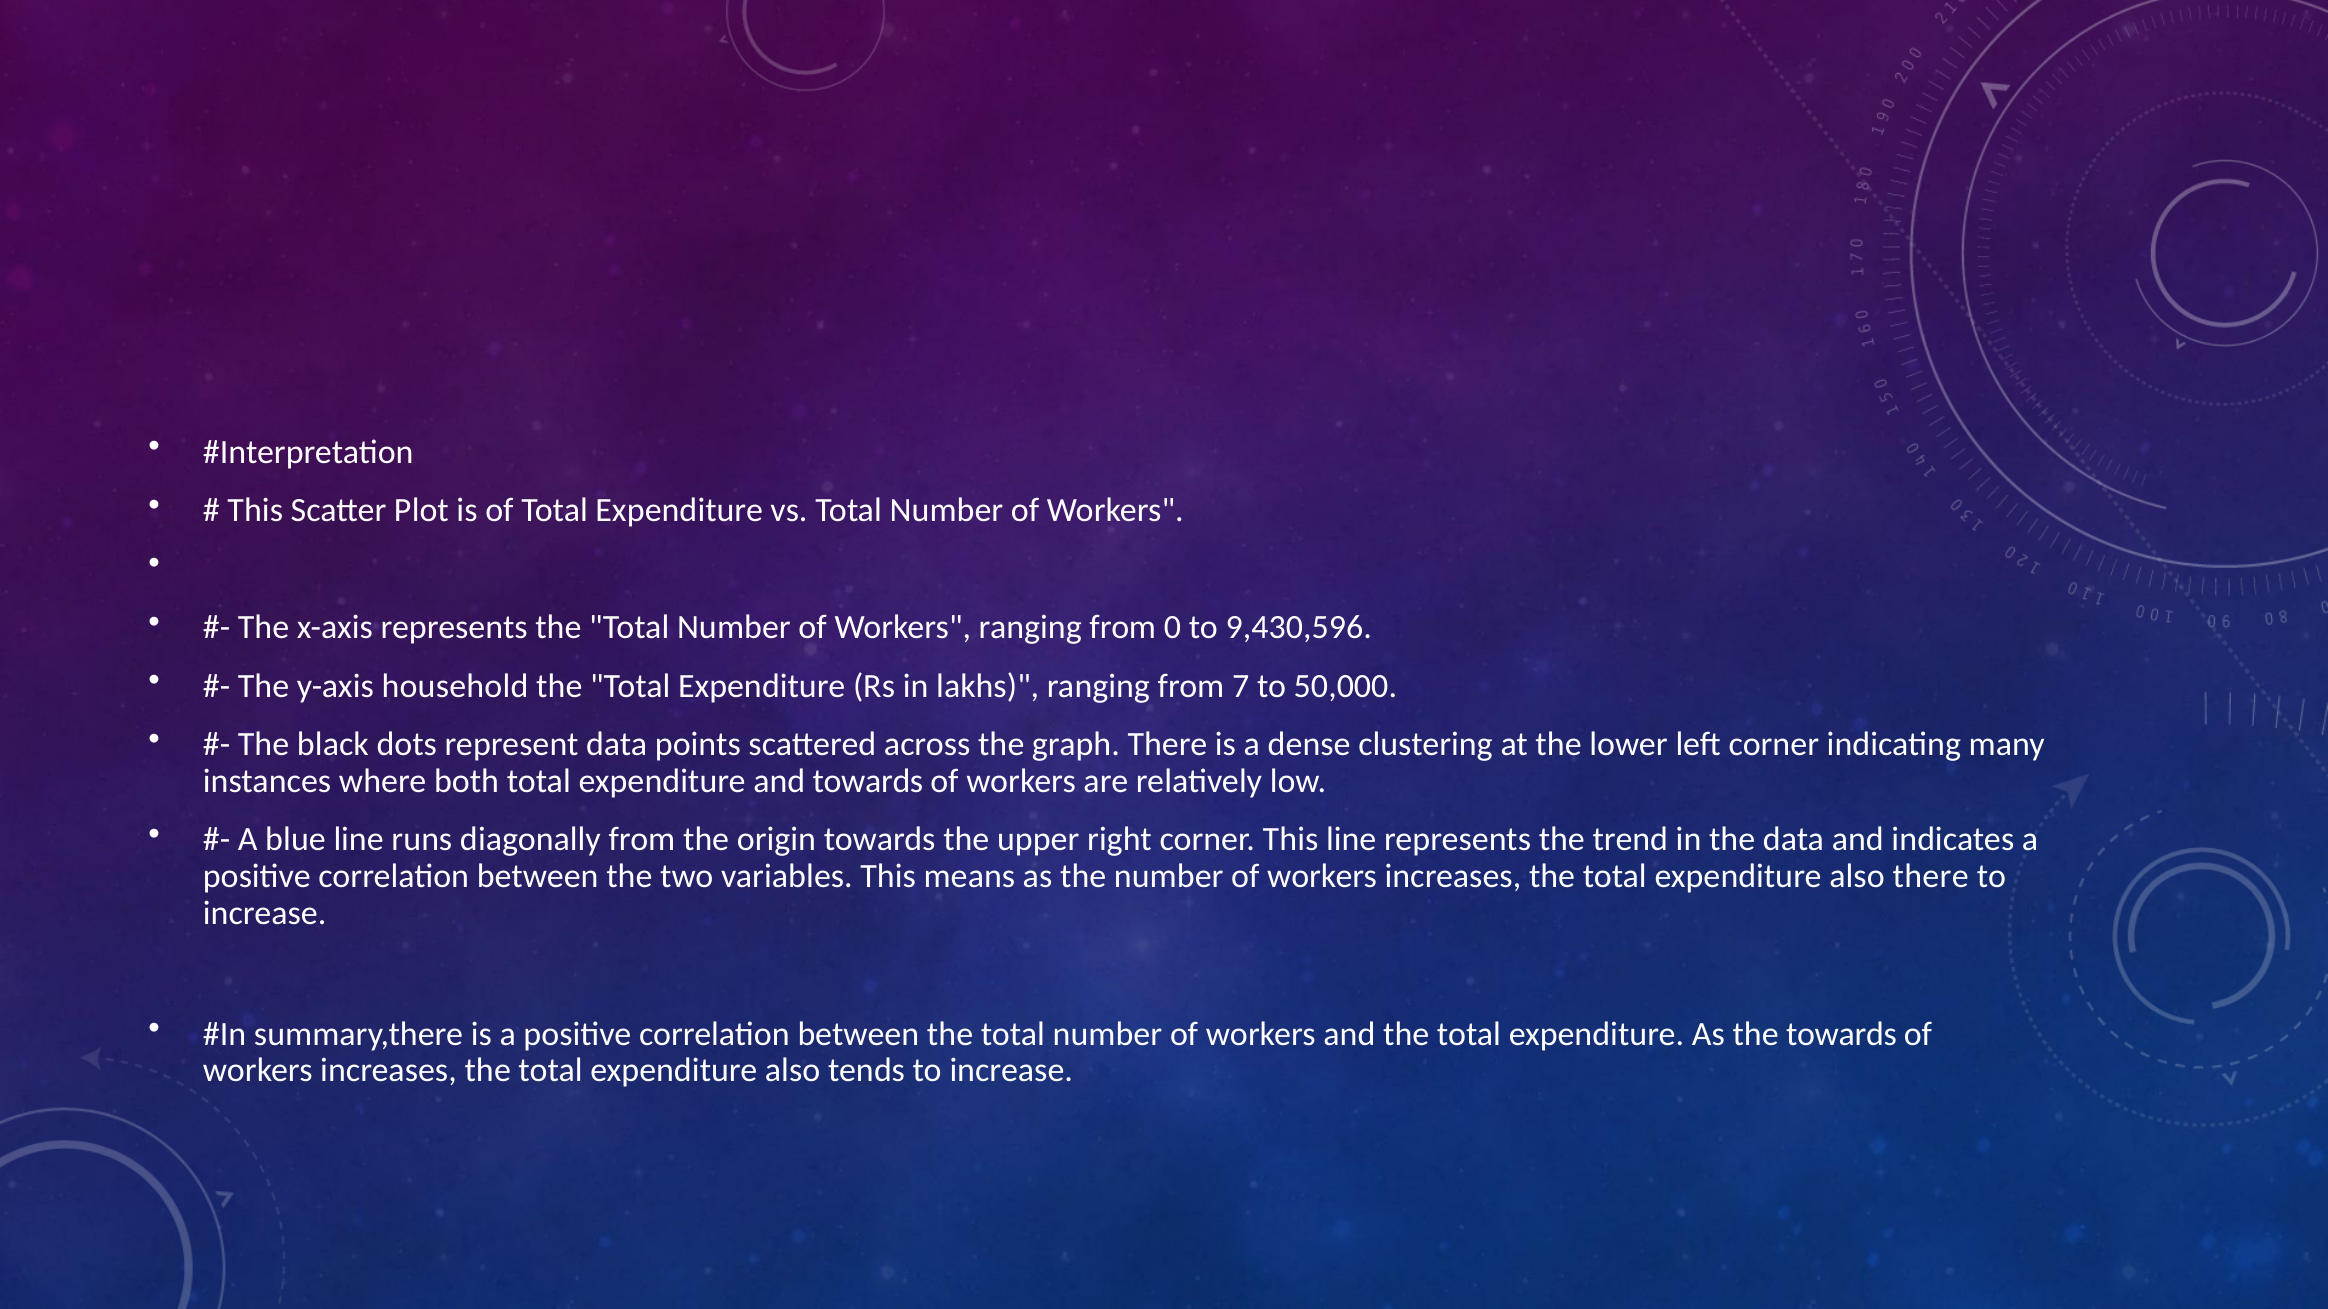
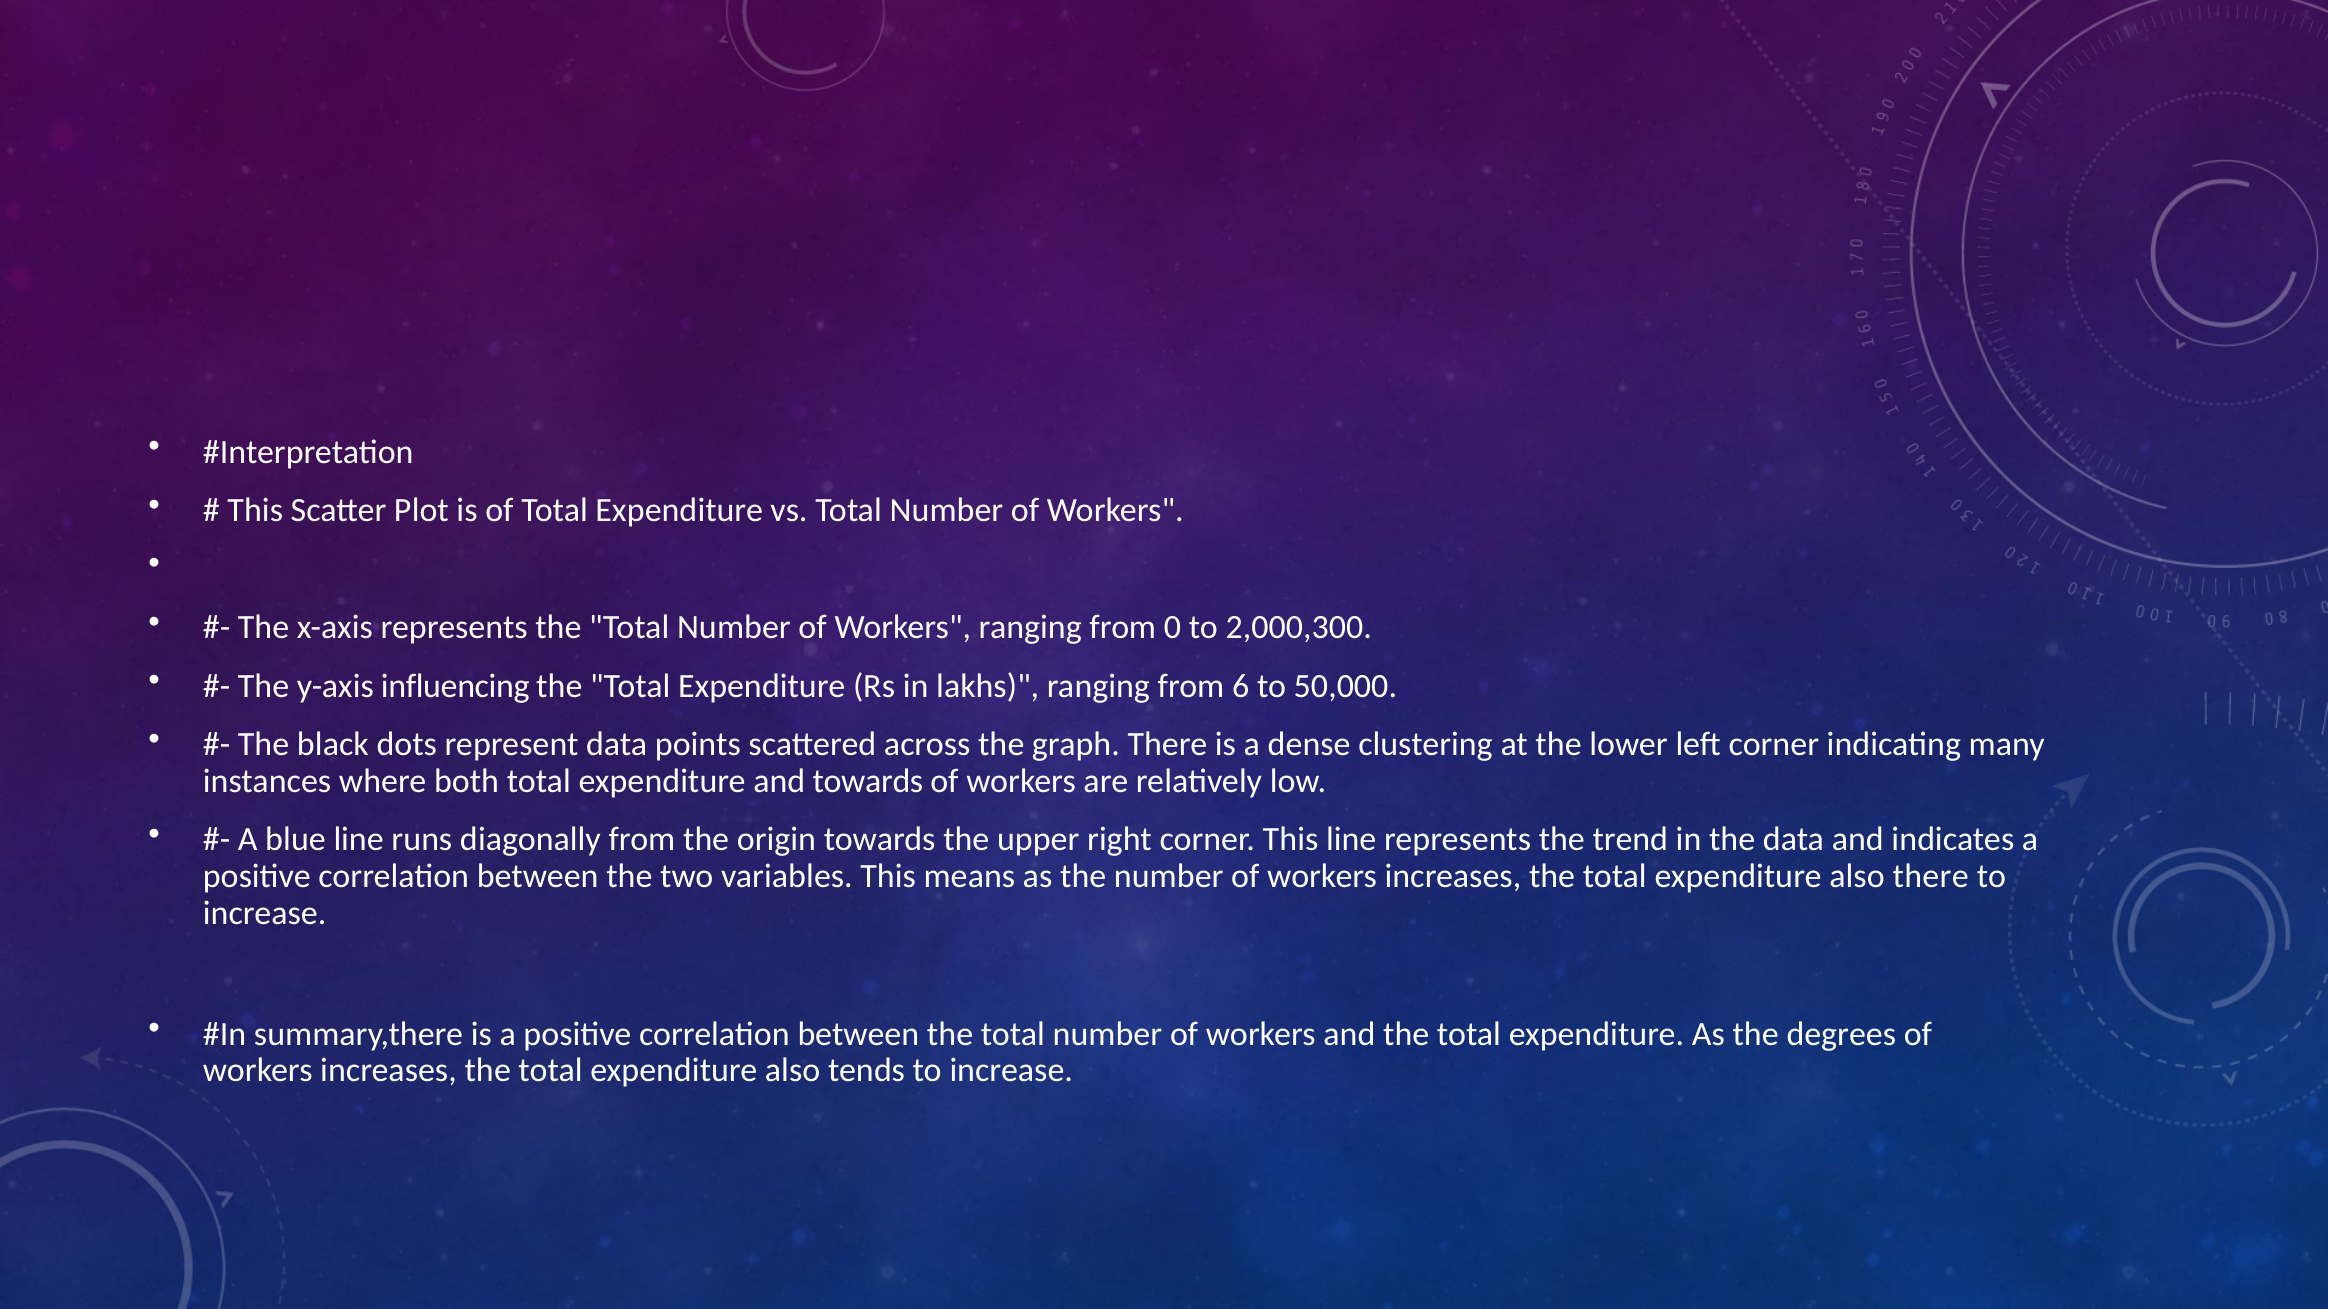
9,430,596: 9,430,596 -> 2,000,300
household: household -> influencing
7: 7 -> 6
the towards: towards -> degrees
